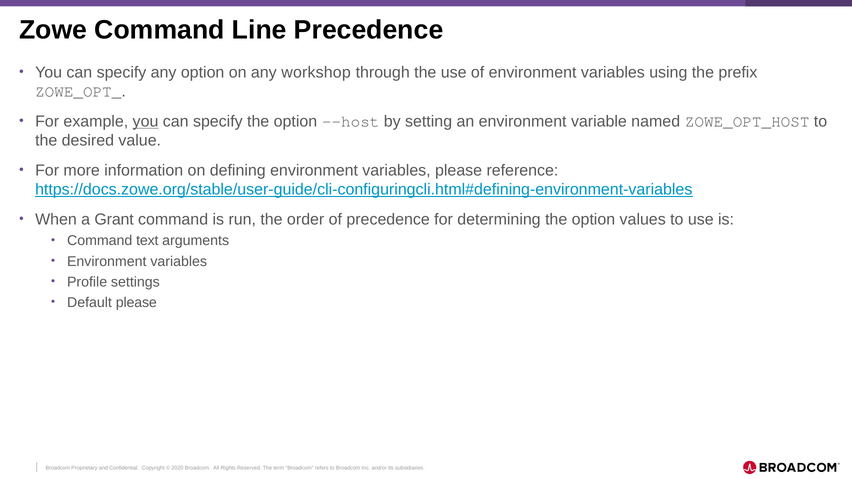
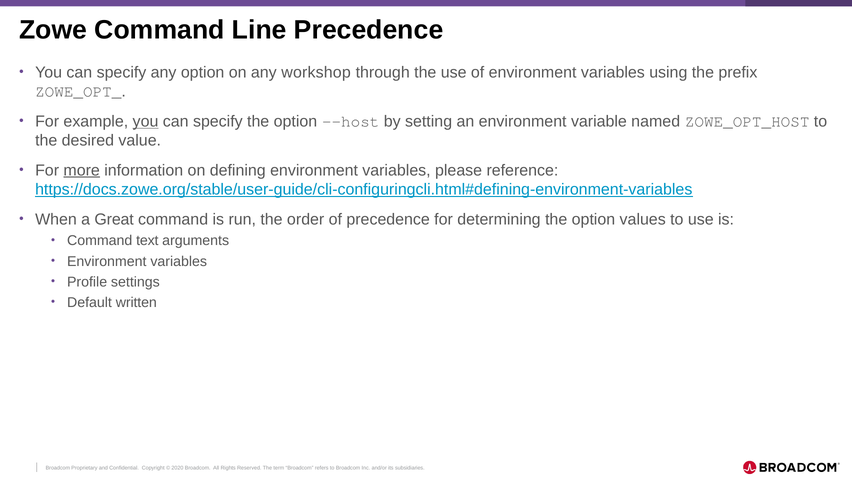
more underline: none -> present
Grant: Grant -> Great
Default please: please -> written
